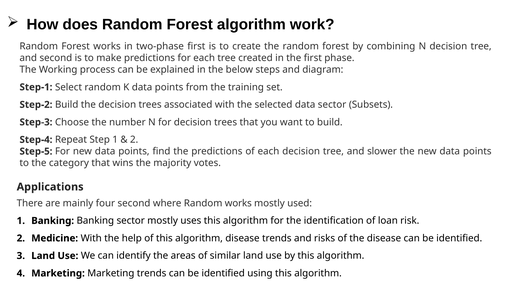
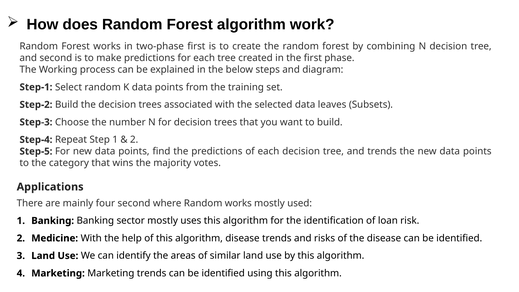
data sector: sector -> leaves
and slower: slower -> trends
